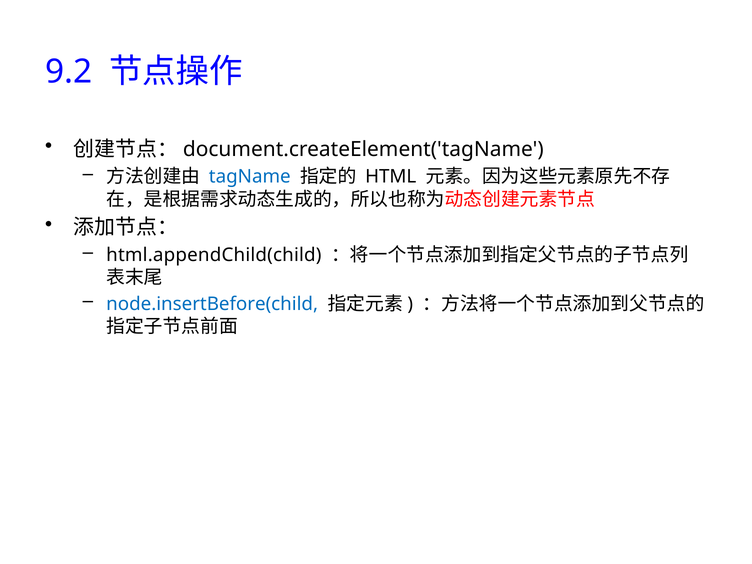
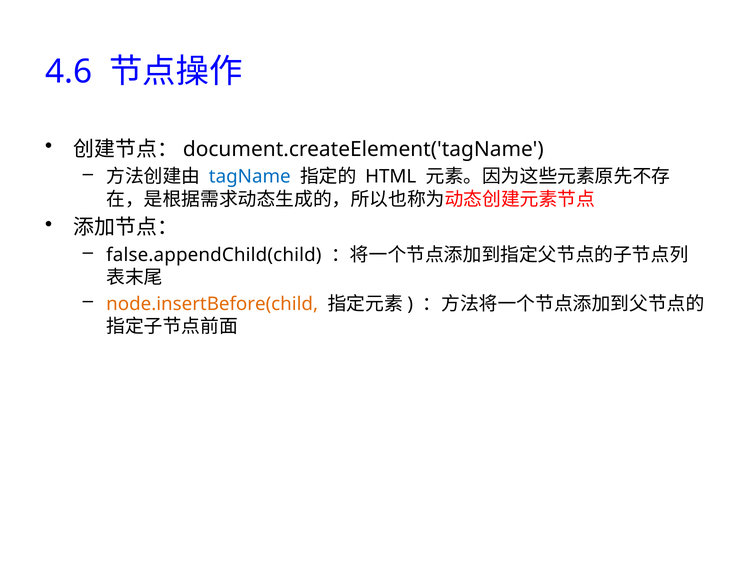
9.2: 9.2 -> 4.6
html.appendChild(child: html.appendChild(child -> false.appendChild(child
node.insertBefore(child colour: blue -> orange
